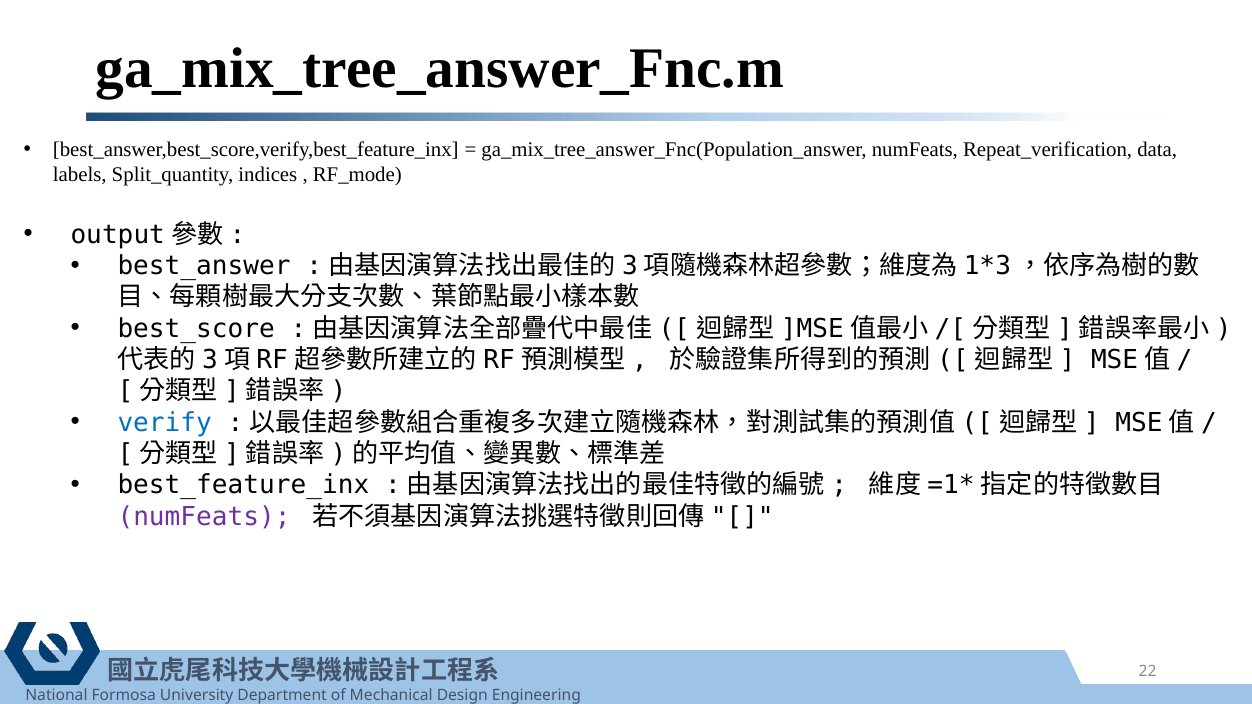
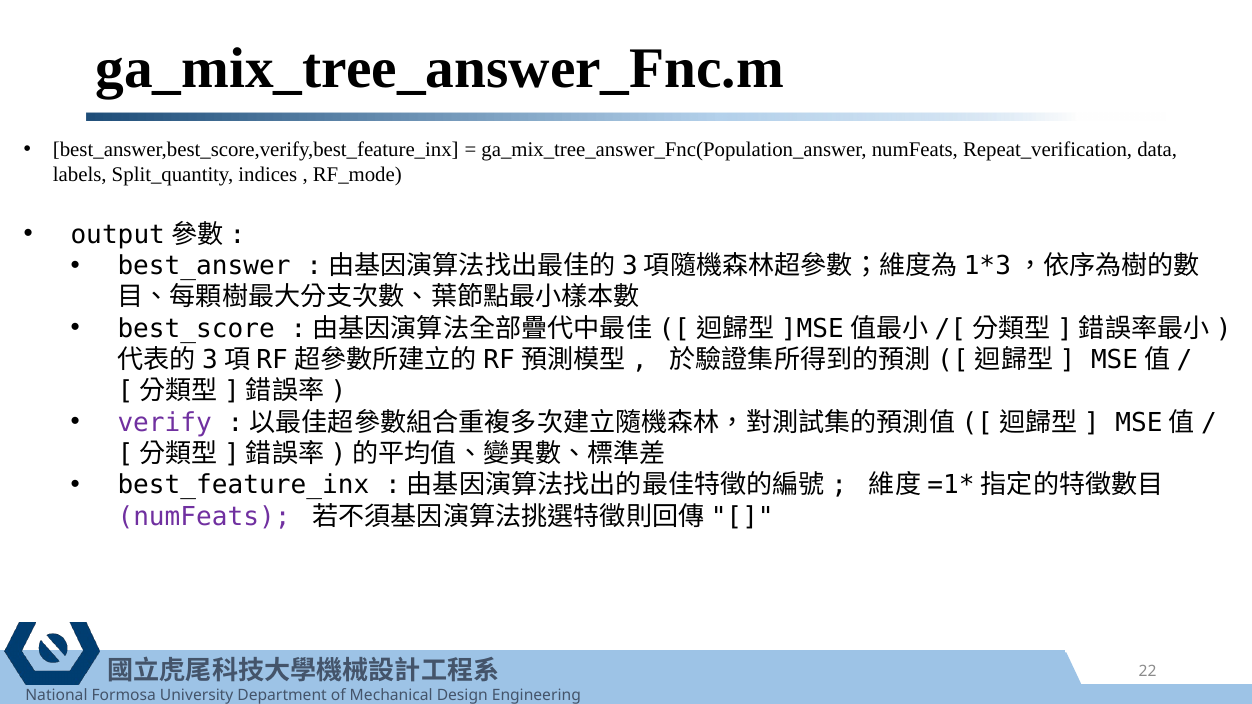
verify colour: blue -> purple
